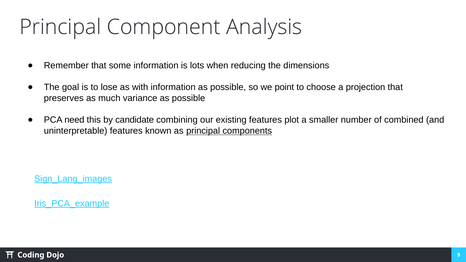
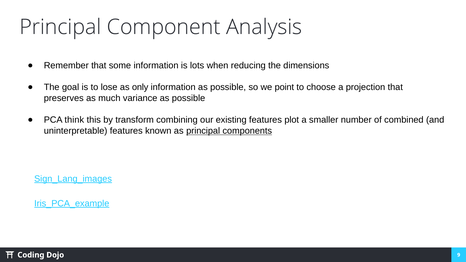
with: with -> only
need: need -> think
candidate: candidate -> transform
